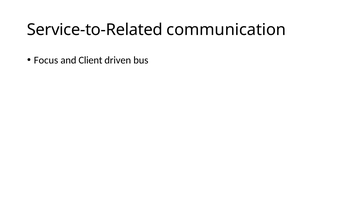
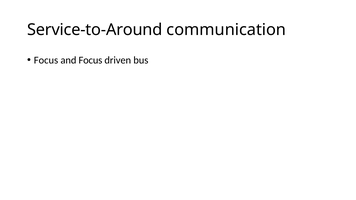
Service-to-Related: Service-to-Related -> Service-to-Around
and Client: Client -> Focus
